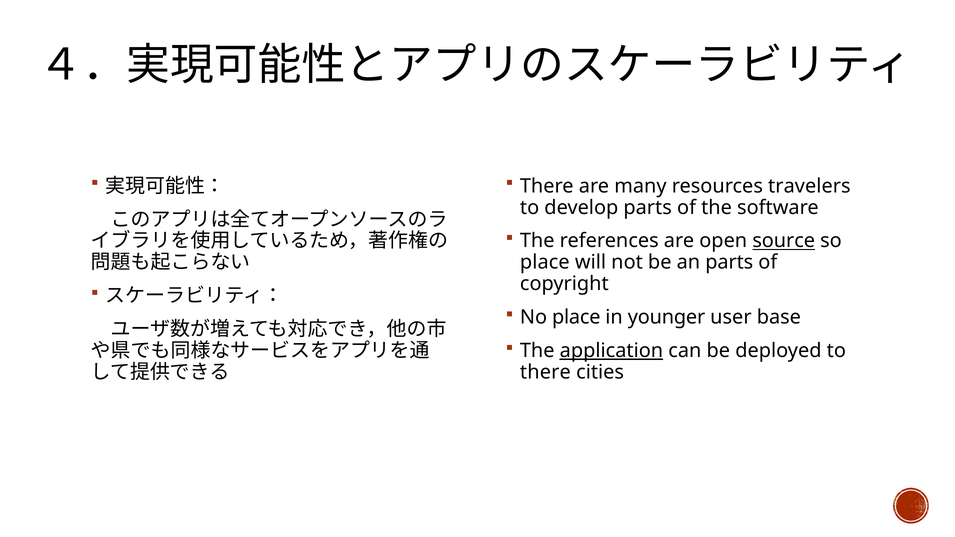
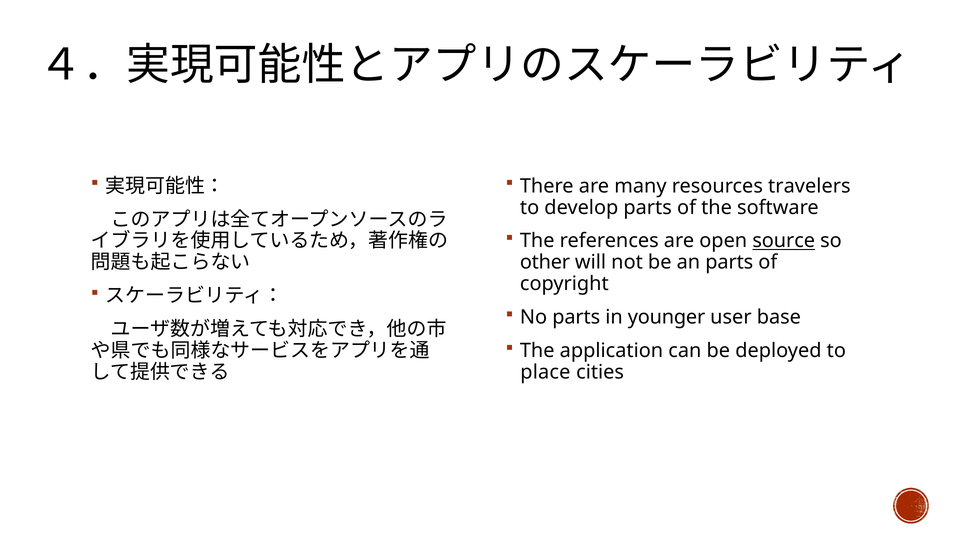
place at (545, 263): place -> other
No place: place -> parts
application underline: present -> none
there at (545, 372): there -> place
